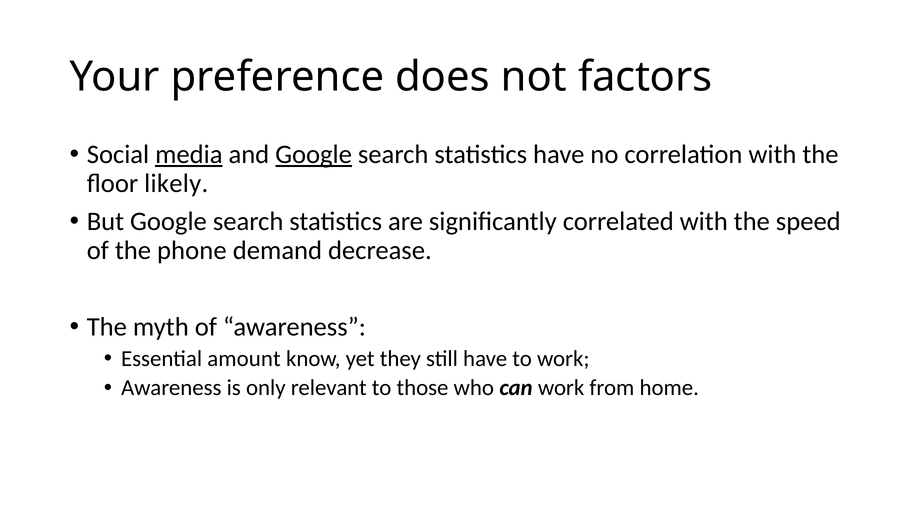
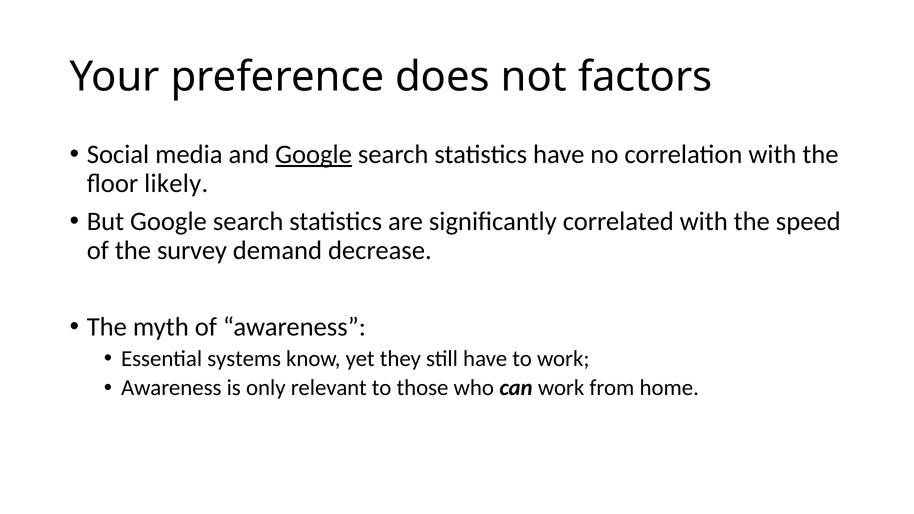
media underline: present -> none
phone: phone -> survey
amount: amount -> systems
